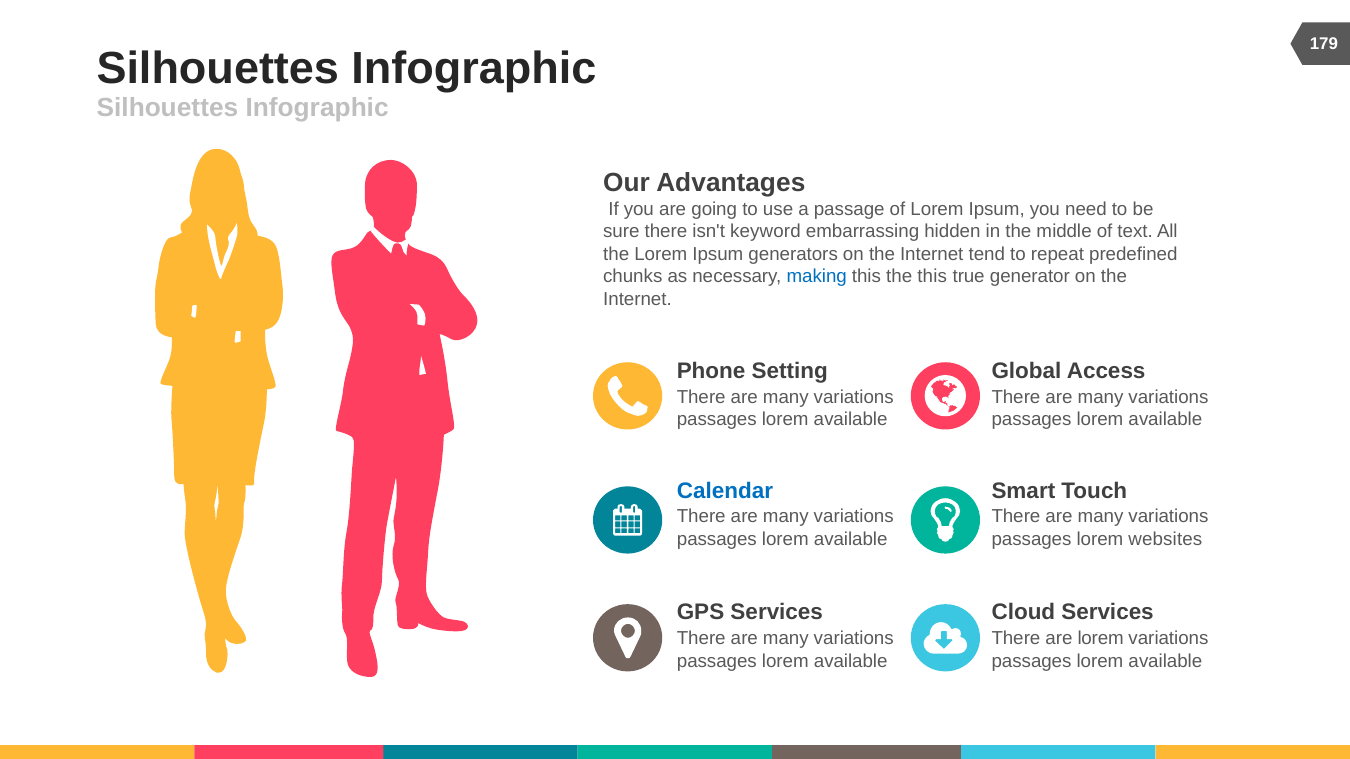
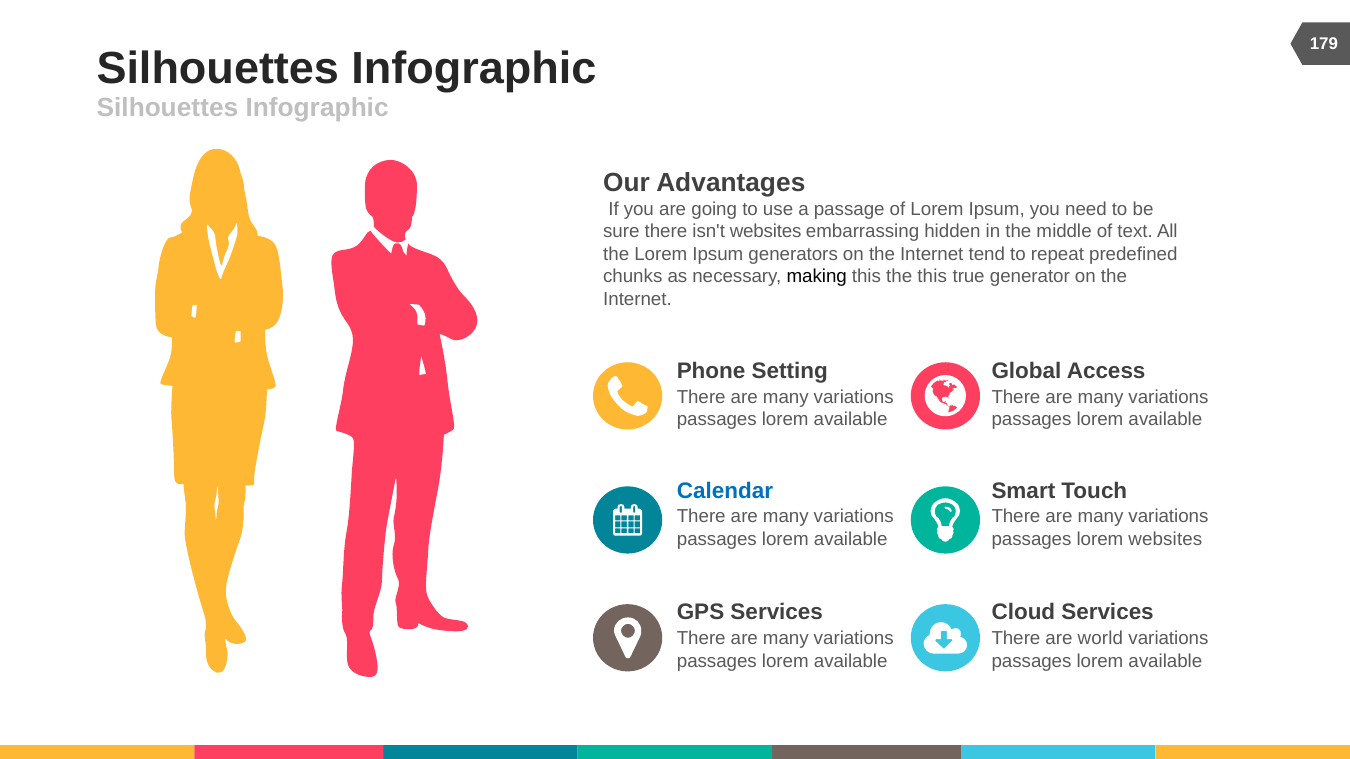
isn't keyword: keyword -> websites
making colour: blue -> black
are lorem: lorem -> world
